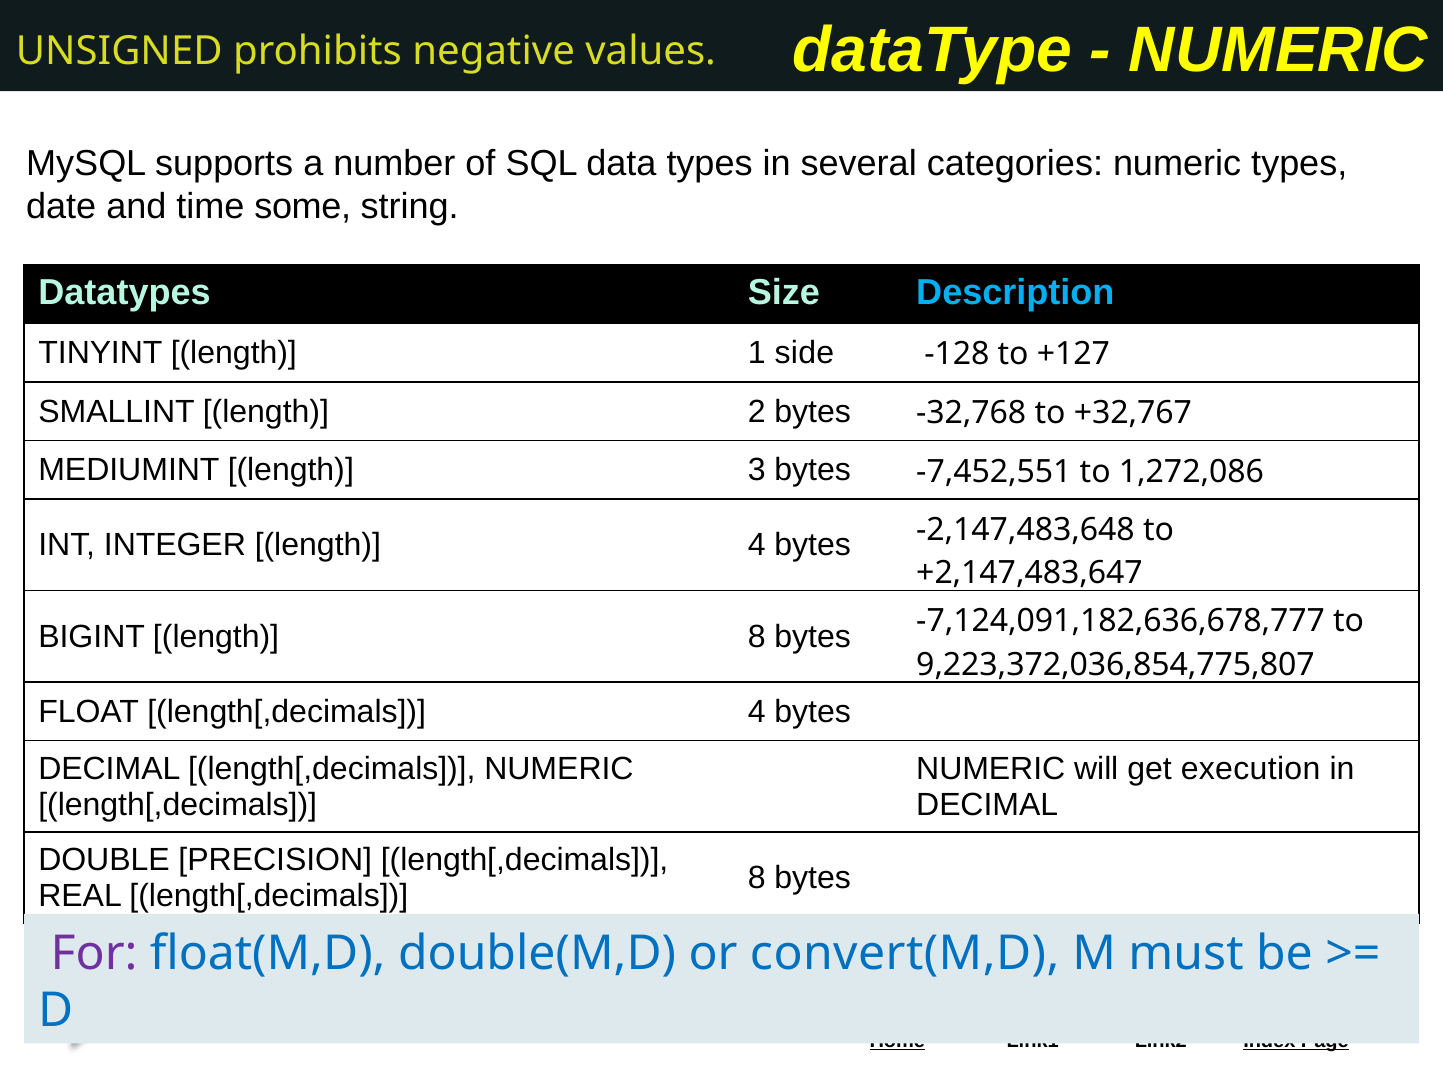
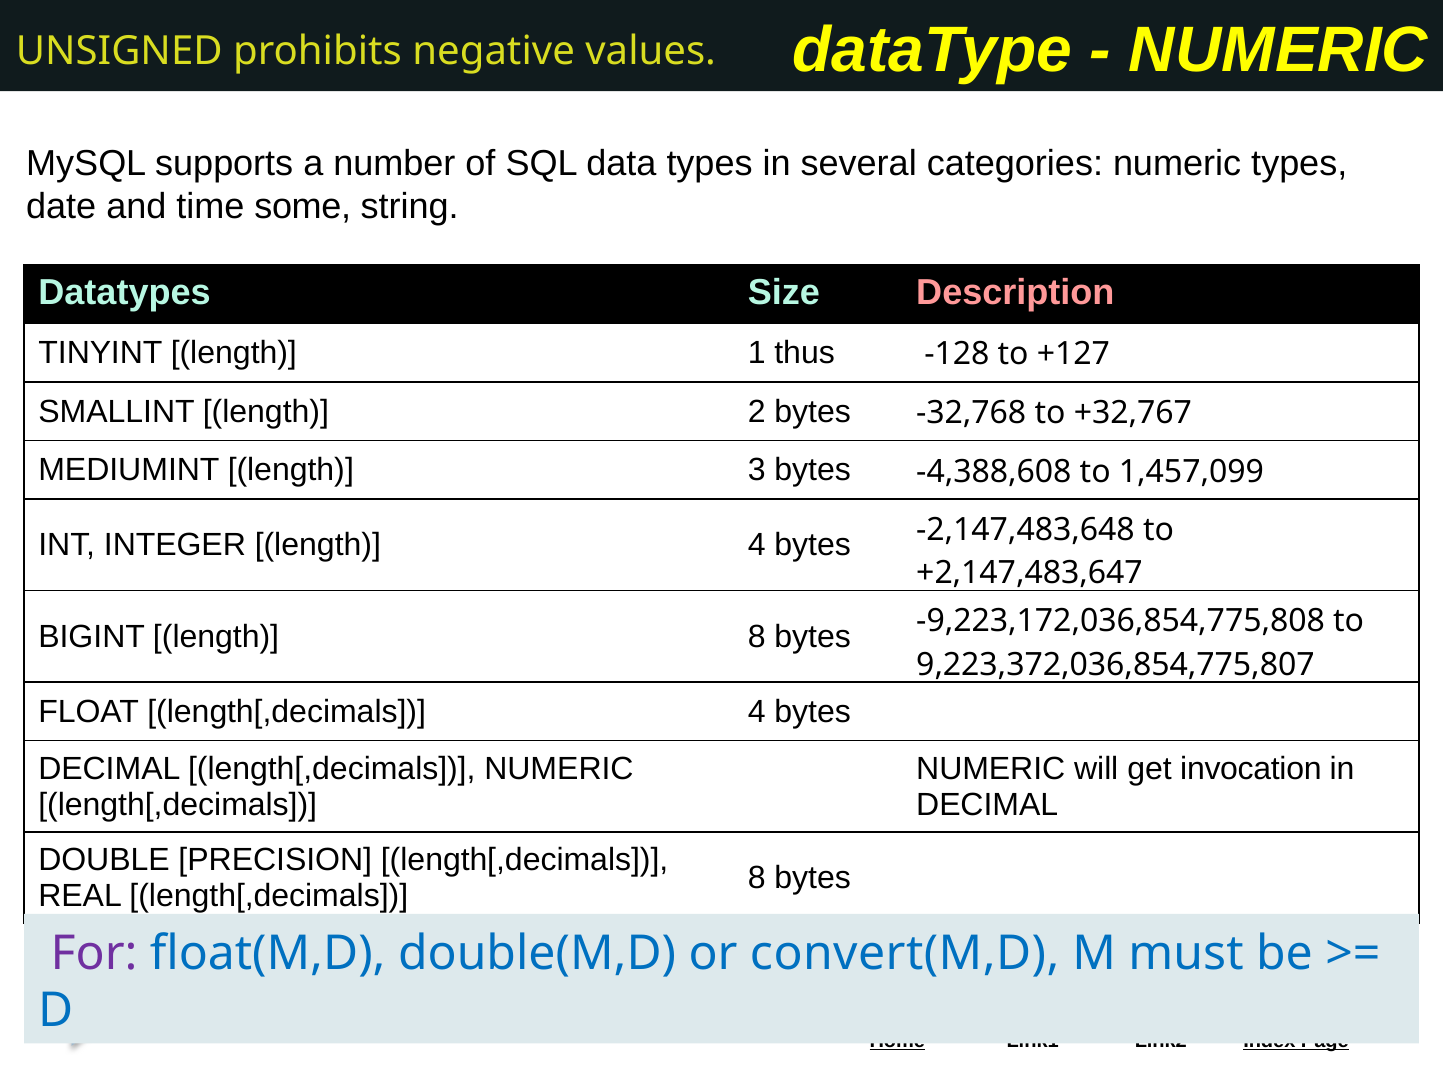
Description colour: light blue -> pink
side: side -> thus
-7,452,551: -7,452,551 -> -4,388,608
1,272,086: 1,272,086 -> 1,457,099
-7,124,091,182,636,678,777: -7,124,091,182,636,678,777 -> -9,223,172,036,854,775,808
execution: execution -> invocation
